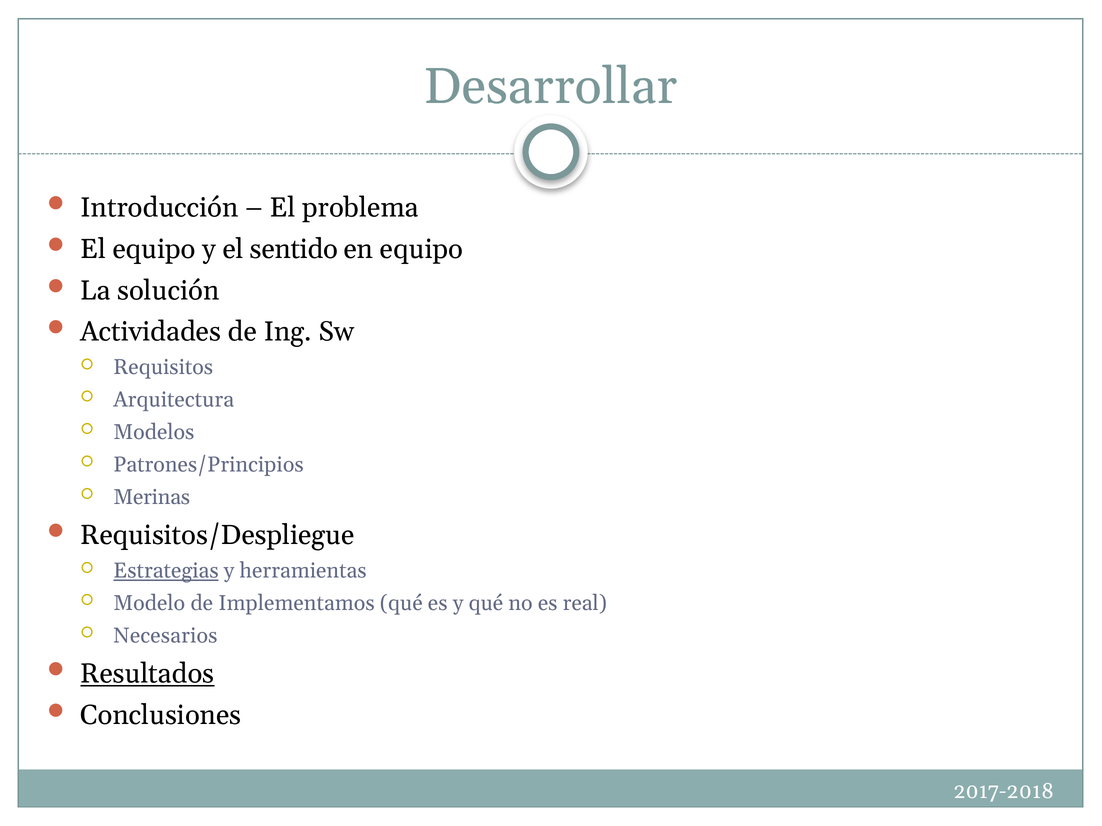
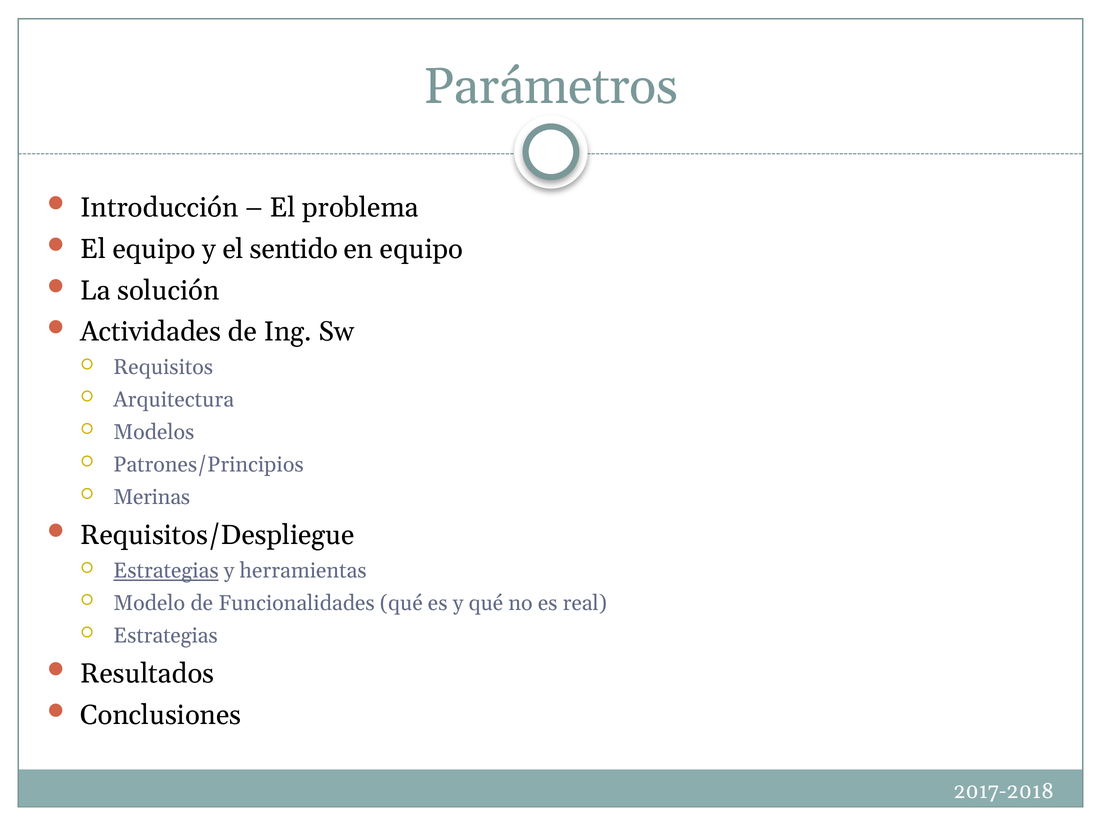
Desarrollar: Desarrollar -> Parámetros
Implementamos: Implementamos -> Funcionalidades
Necesarios at (165, 636): Necesarios -> Estrategias
Resultados underline: present -> none
